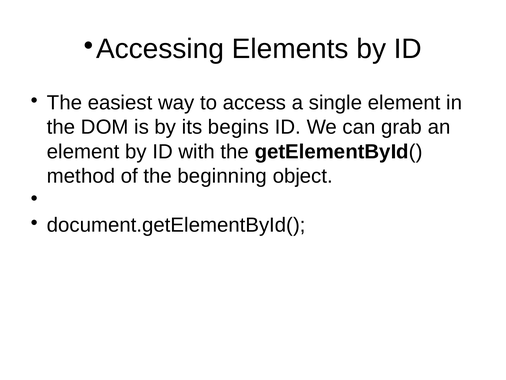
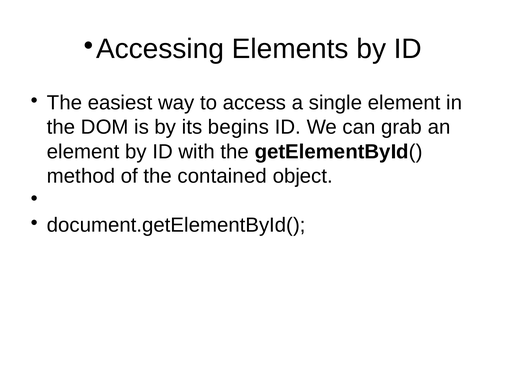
beginning: beginning -> contained
